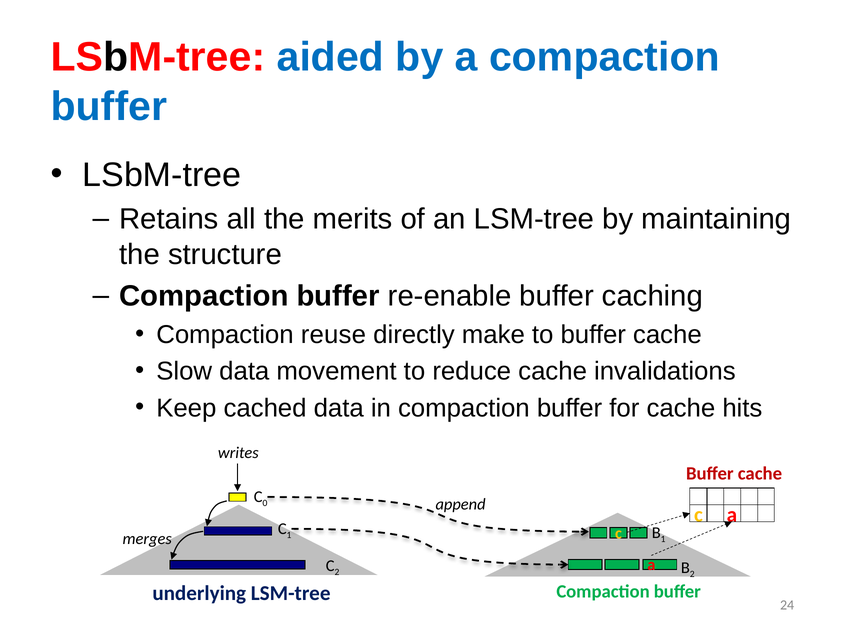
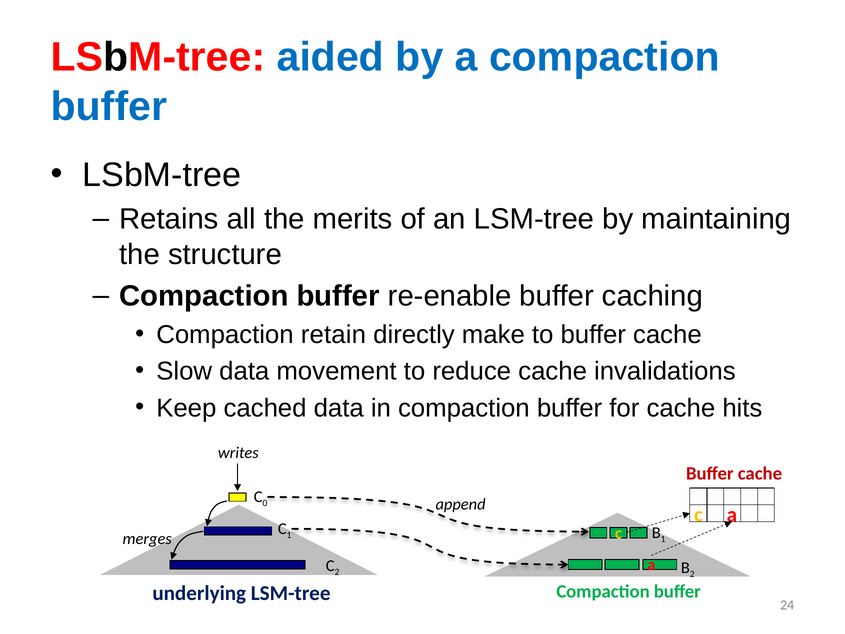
reuse: reuse -> retain
